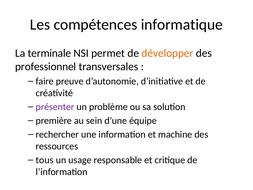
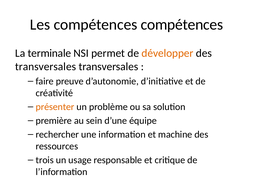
compétences informatique: informatique -> compétences
professionnel at (46, 67): professionnel -> transversales
présenter colour: purple -> orange
tous: tous -> trois
